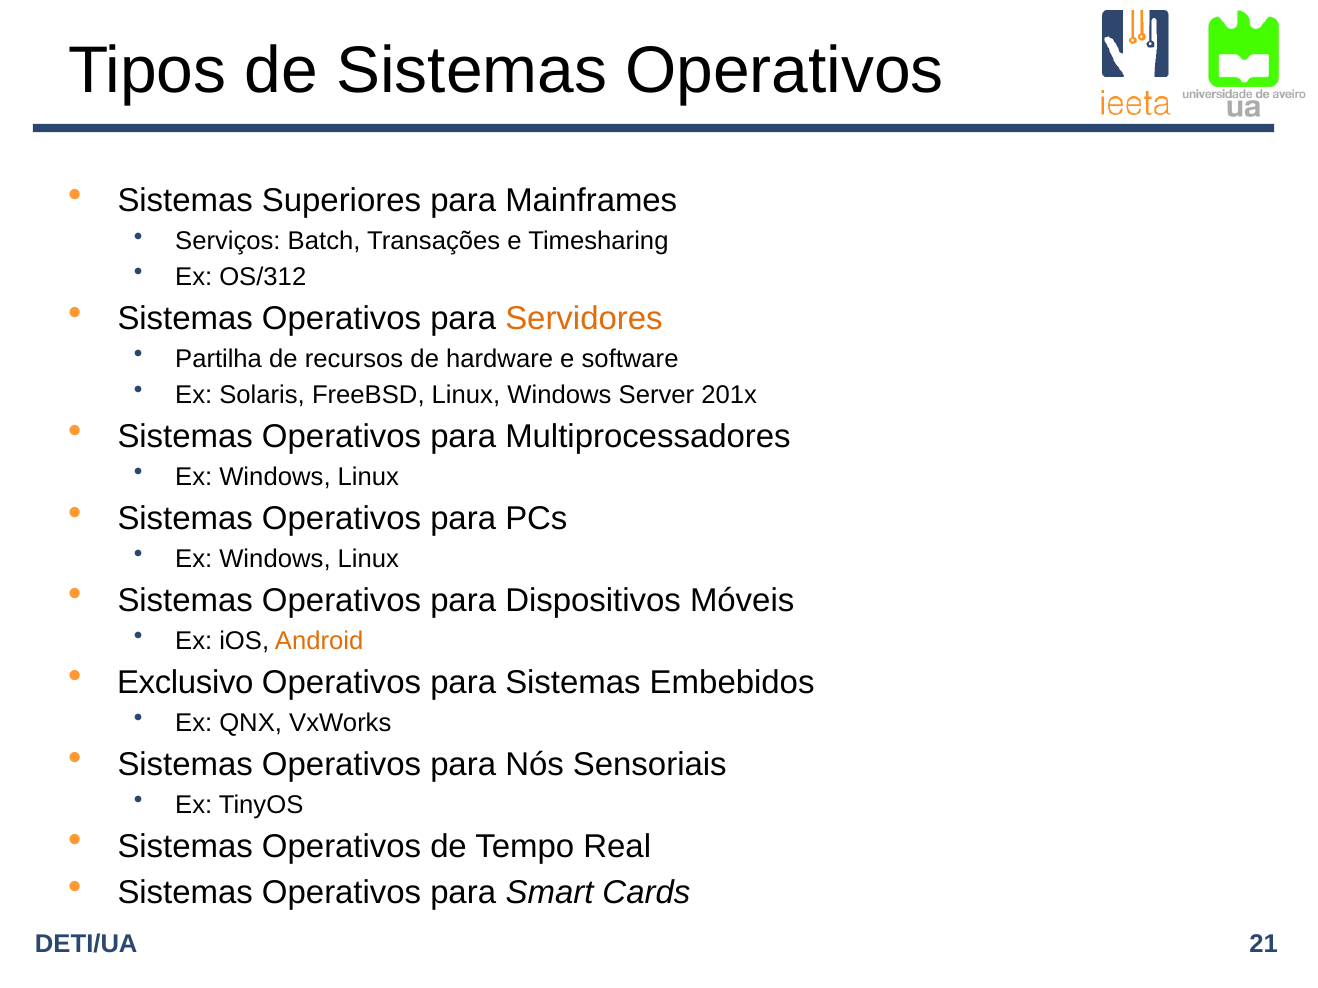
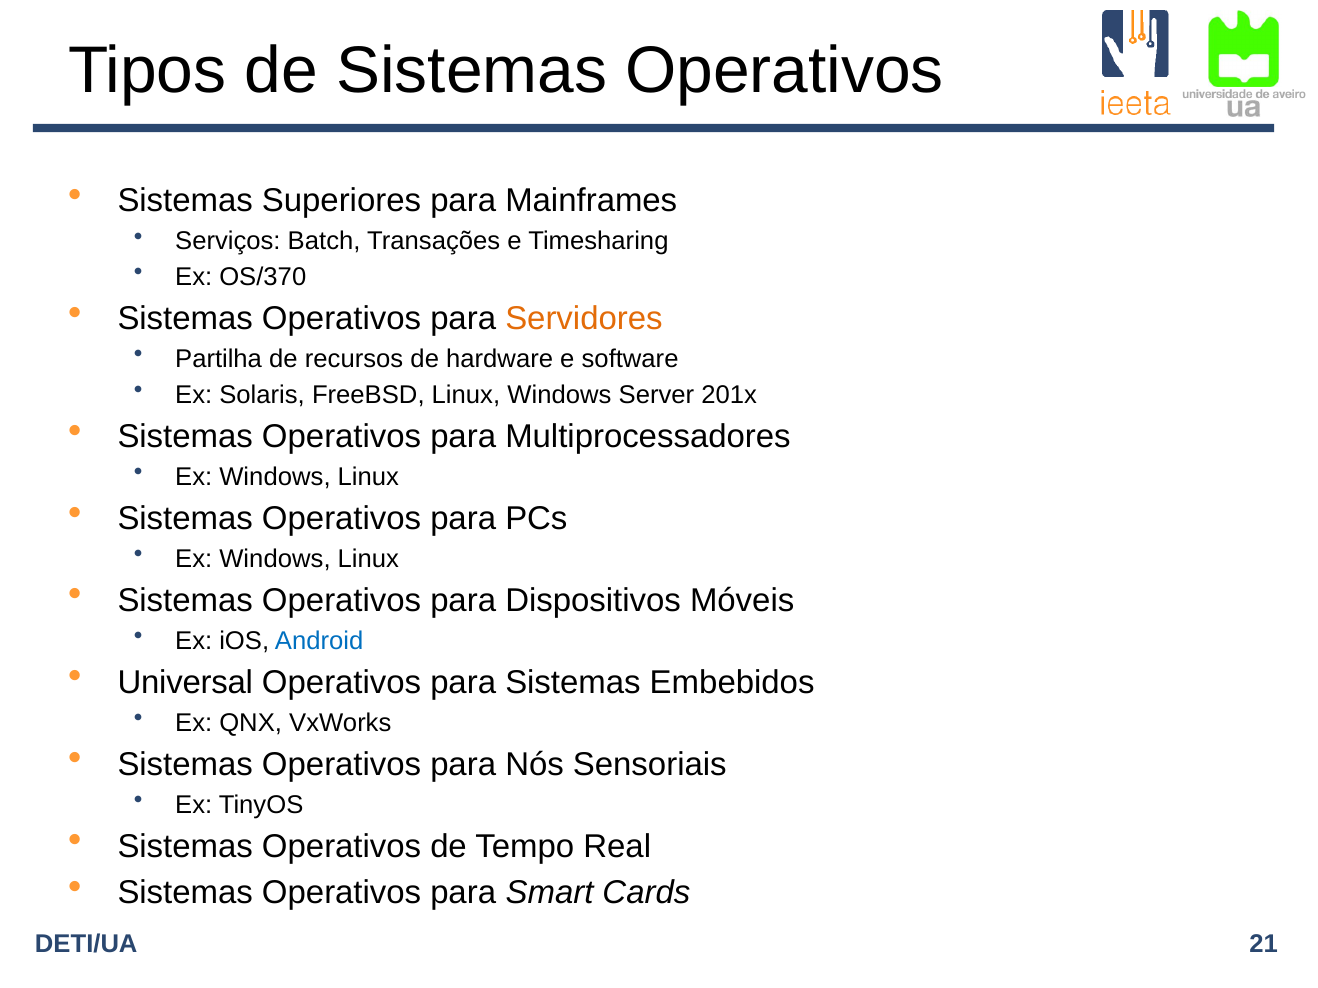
OS/312: OS/312 -> OS/370
Android colour: orange -> blue
Exclusivo: Exclusivo -> Universal
